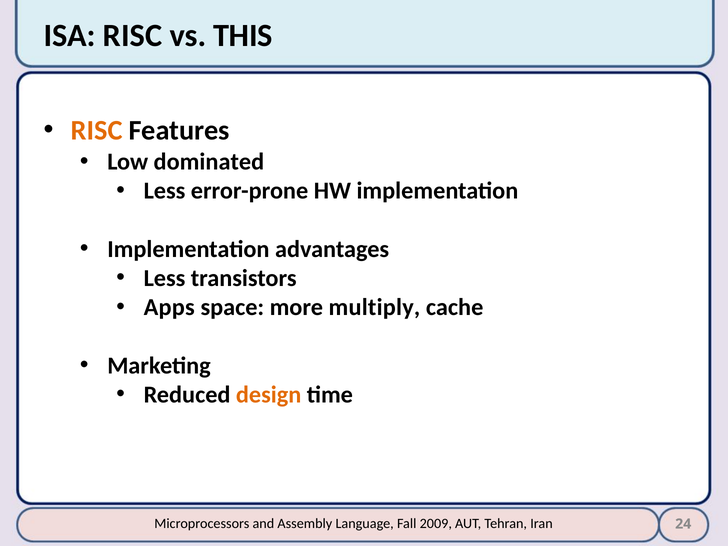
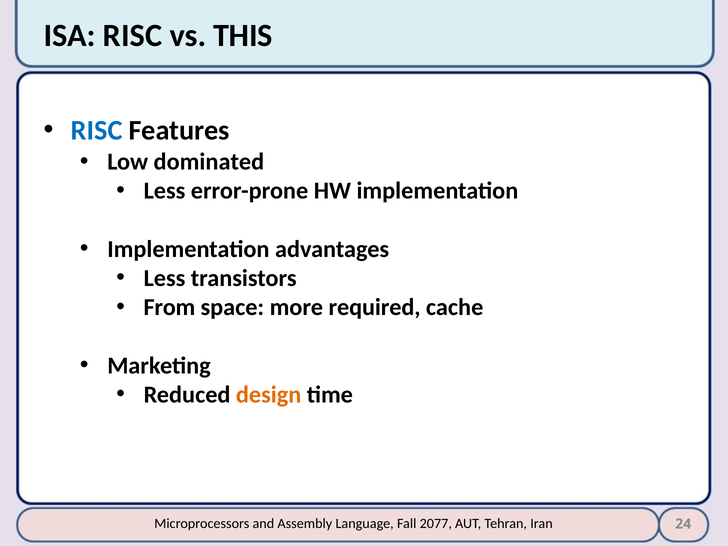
RISC at (97, 131) colour: orange -> blue
Apps: Apps -> From
multiply: multiply -> required
2009: 2009 -> 2077
